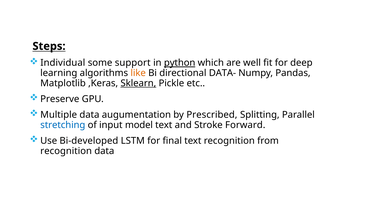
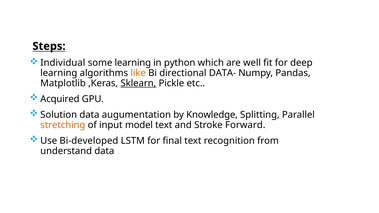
some support: support -> learning
python underline: present -> none
Preserve: Preserve -> Acquired
Multiple: Multiple -> Solution
Prescribed: Prescribed -> Knowledge
stretching colour: blue -> orange
recognition at (66, 151): recognition -> understand
